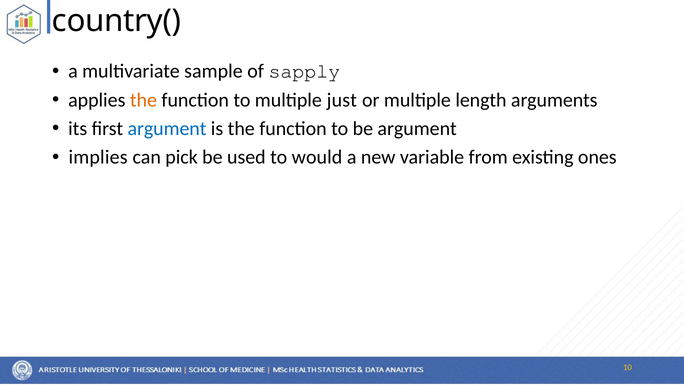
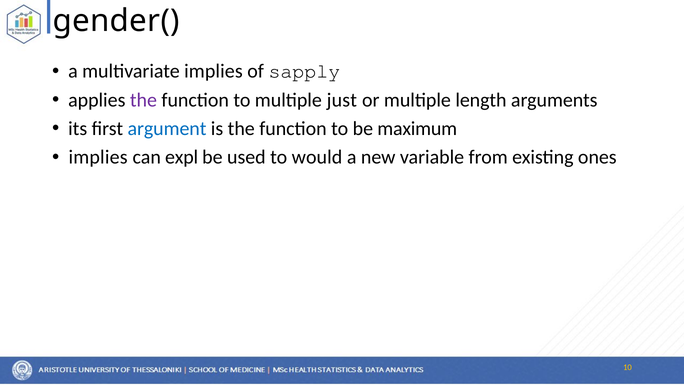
country(: country( -> gender(
multivariate sample: sample -> implies
the at (143, 100) colour: orange -> purple
be argument: argument -> maximum
pick: pick -> expl
